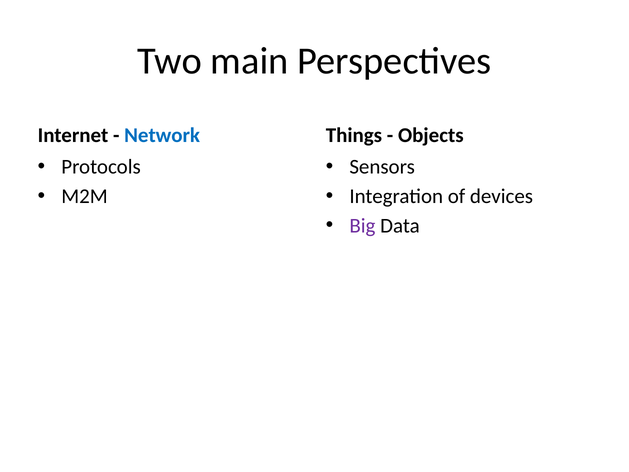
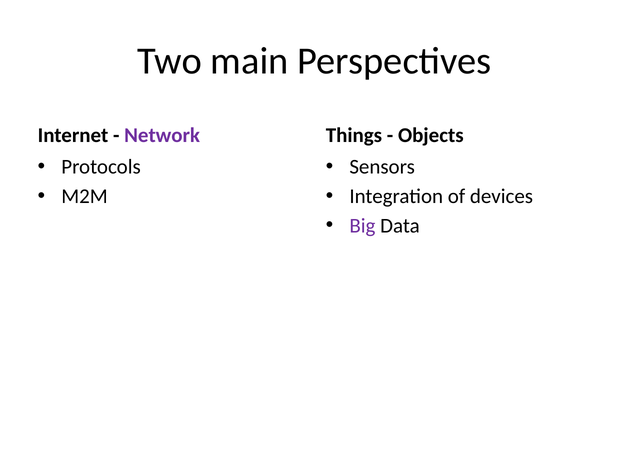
Network colour: blue -> purple
